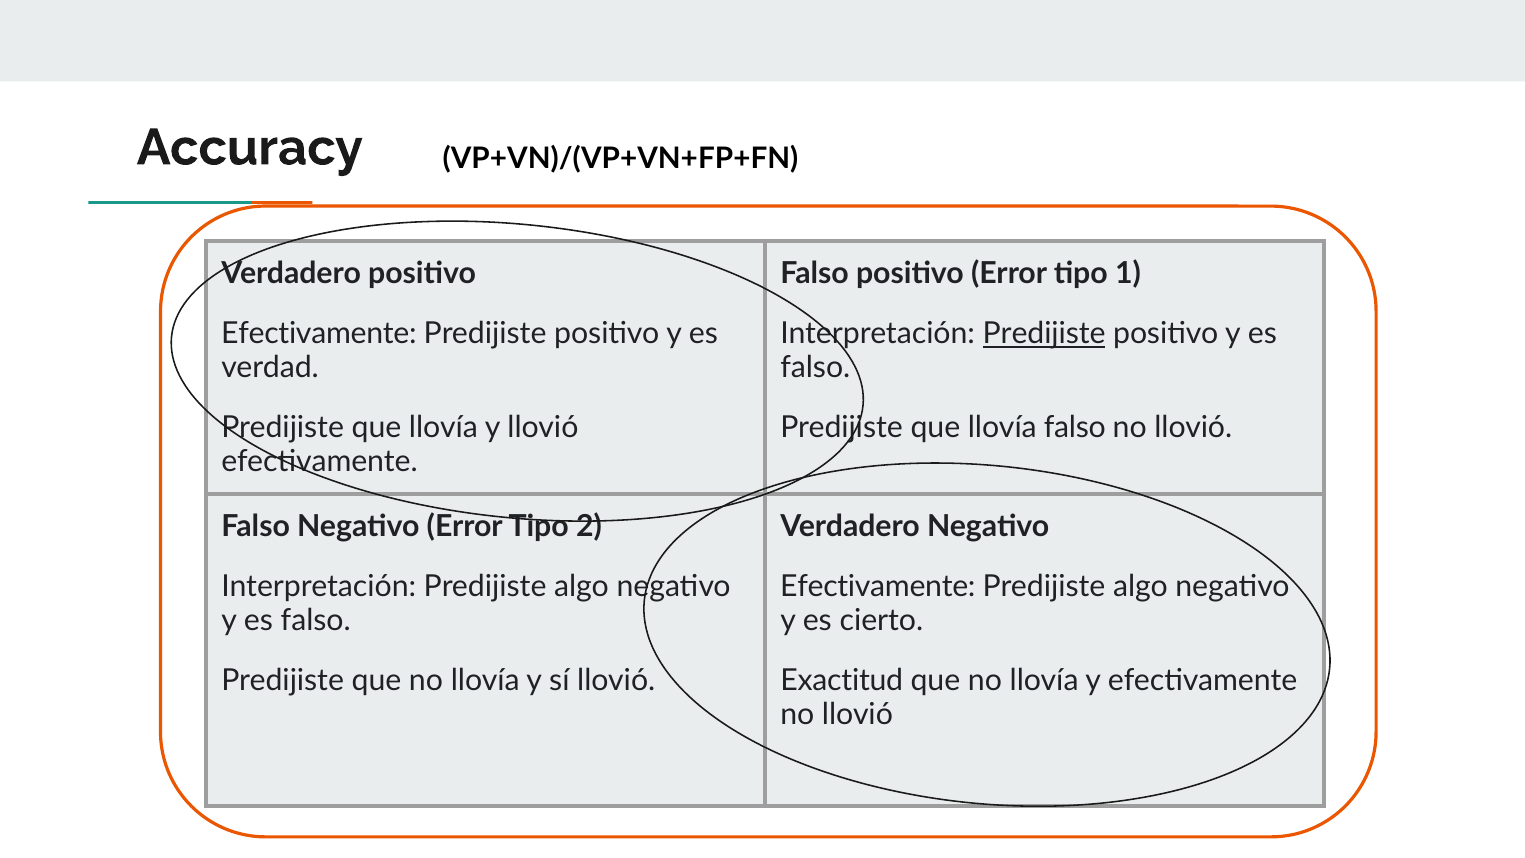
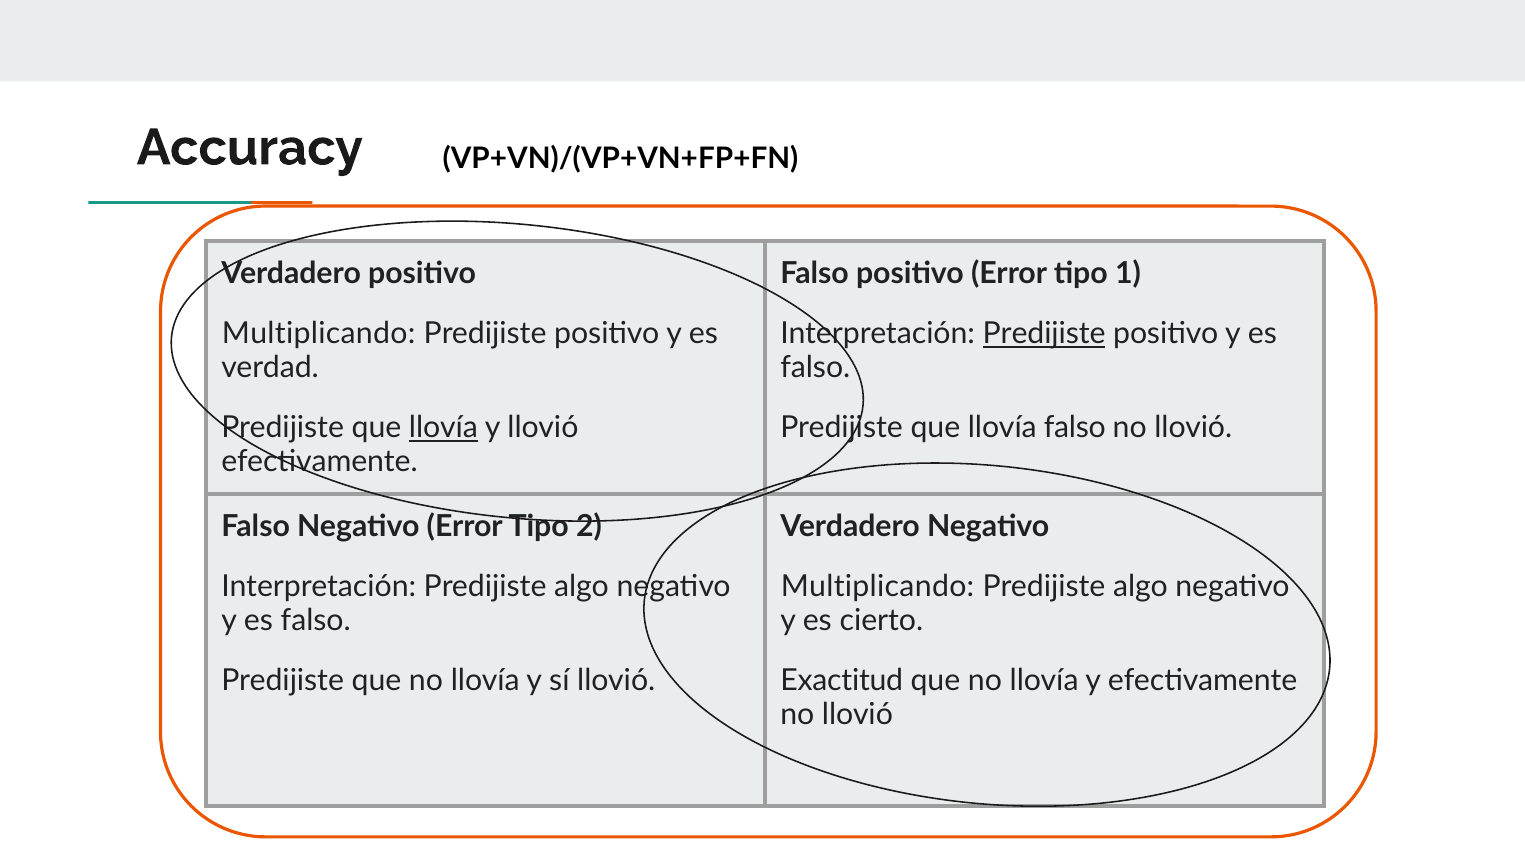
Efectivamente at (319, 334): Efectivamente -> Multiplicando
llovía at (443, 428) underline: none -> present
Efectivamente at (878, 586): Efectivamente -> Multiplicando
